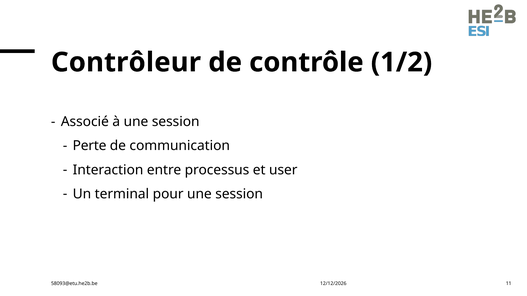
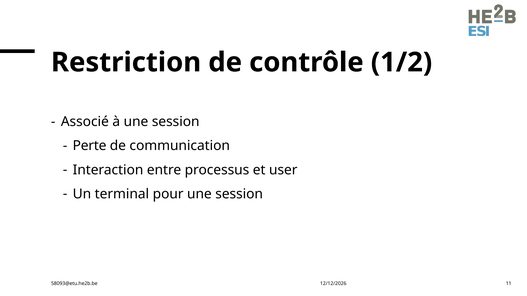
Contrôleur: Contrôleur -> Restriction
